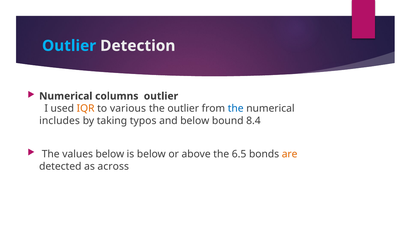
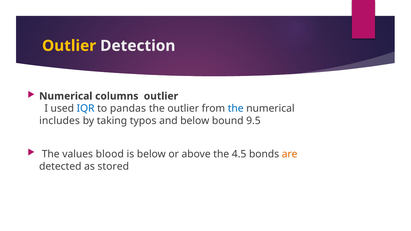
Outlier at (69, 46) colour: light blue -> yellow
IQR colour: orange -> blue
various: various -> pandas
8.4: 8.4 -> 9.5
values below: below -> blood
6.5: 6.5 -> 4.5
across: across -> stored
